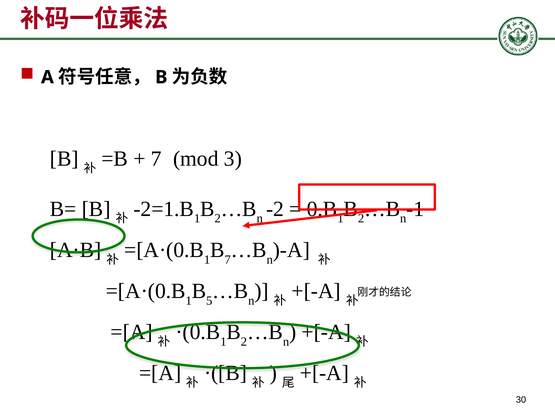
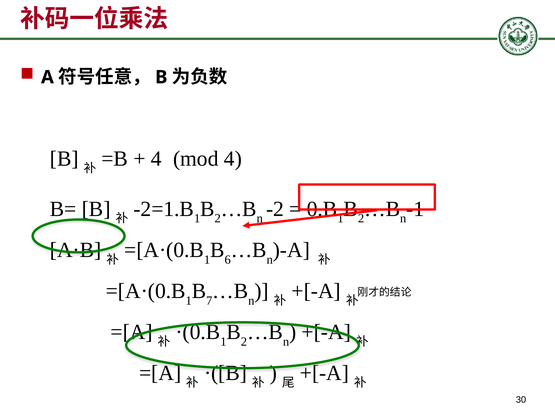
7 at (156, 158): 7 -> 4
mod 3: 3 -> 4
7 at (228, 259): 7 -> 6
5: 5 -> 7
